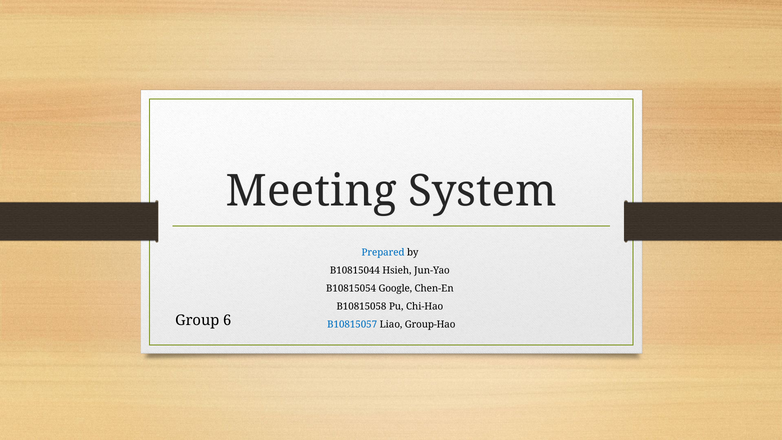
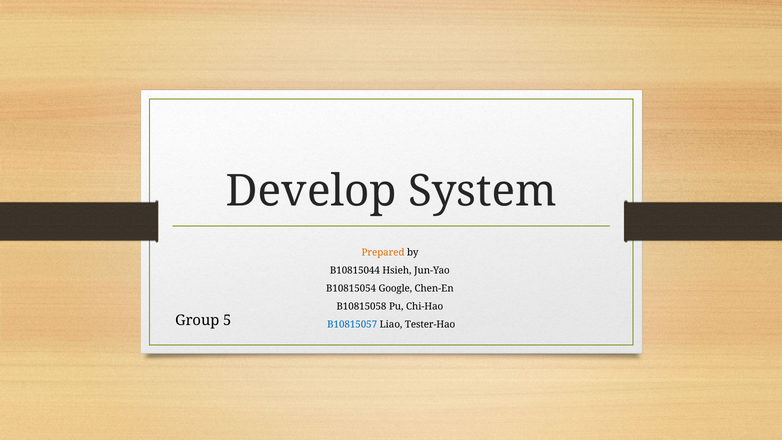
Meeting: Meeting -> Develop
Prepared colour: blue -> orange
6: 6 -> 5
Group-Hao: Group-Hao -> Tester-Hao
